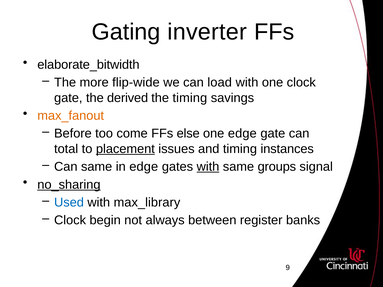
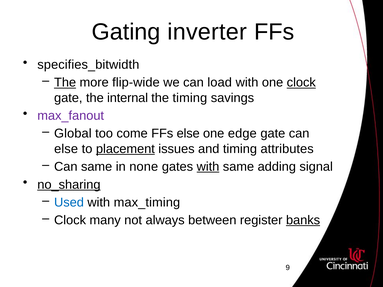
elaborate_bitwidth: elaborate_bitwidth -> specifies_bitwidth
The at (65, 83) underline: none -> present
clock at (301, 83) underline: none -> present
derived: derived -> internal
max_fanout colour: orange -> purple
Before: Before -> Global
total at (66, 149): total -> else
instances: instances -> attributes
in edge: edge -> none
groups: groups -> adding
max_library: max_library -> max_timing
begin: begin -> many
banks underline: none -> present
